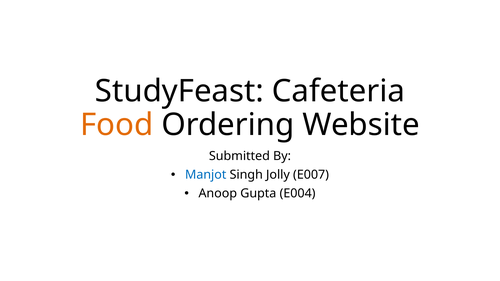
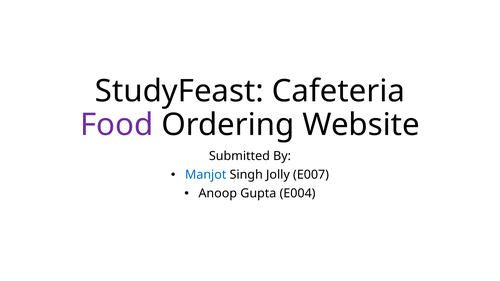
Food colour: orange -> purple
